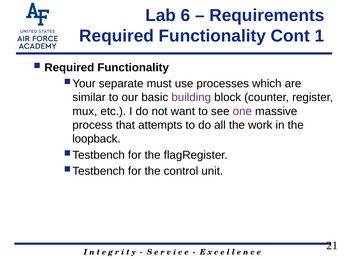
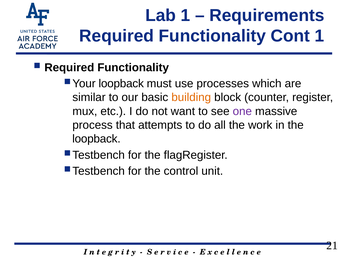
Lab 6: 6 -> 1
separate at (121, 84): separate -> loopback
building colour: purple -> orange
